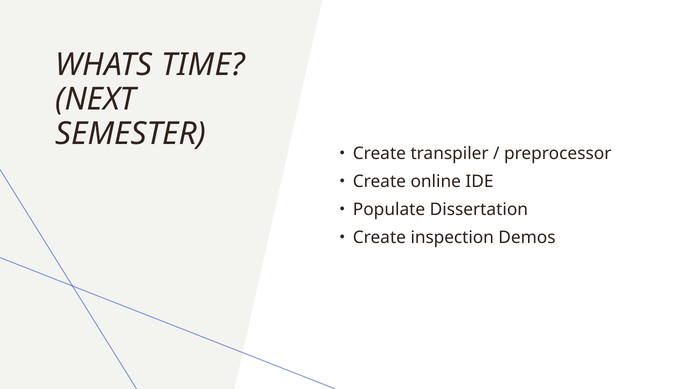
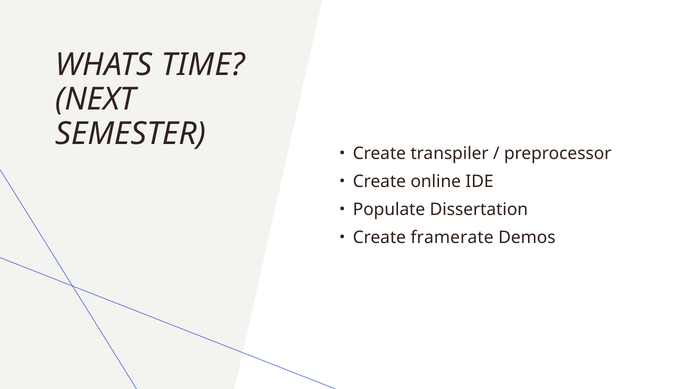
inspection: inspection -> framerate
